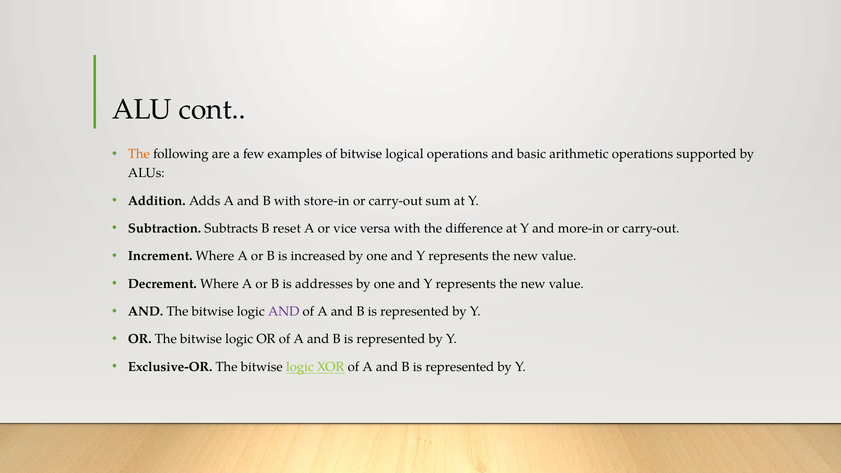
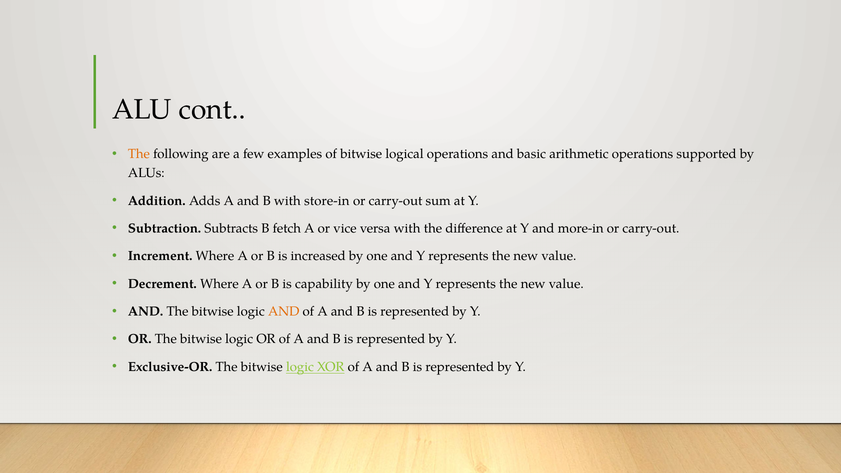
reset: reset -> fetch
addresses: addresses -> capability
AND at (284, 312) colour: purple -> orange
